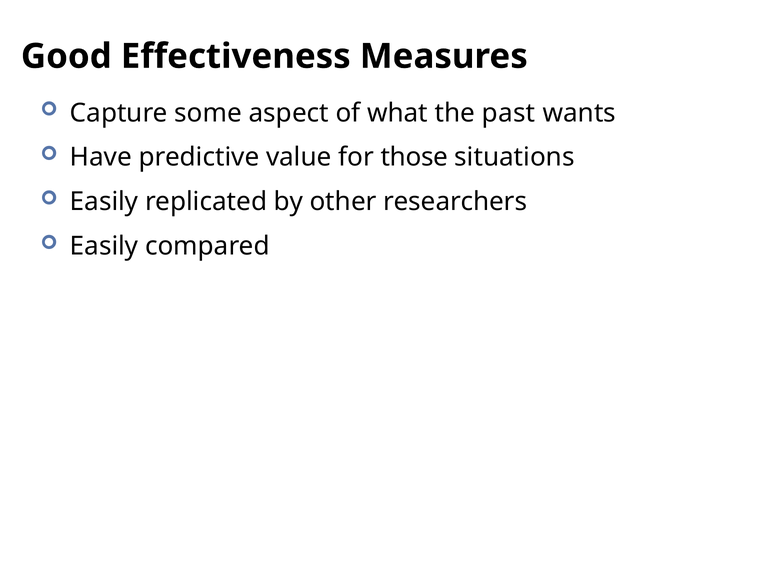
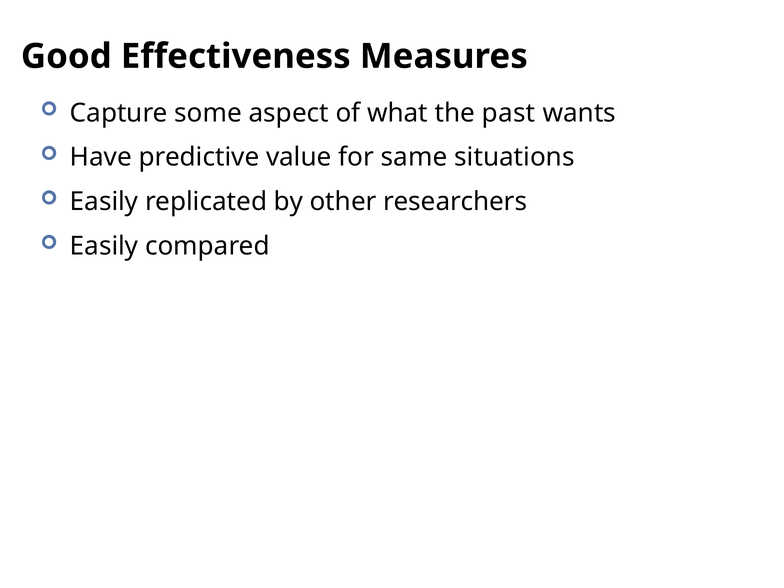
those: those -> same
